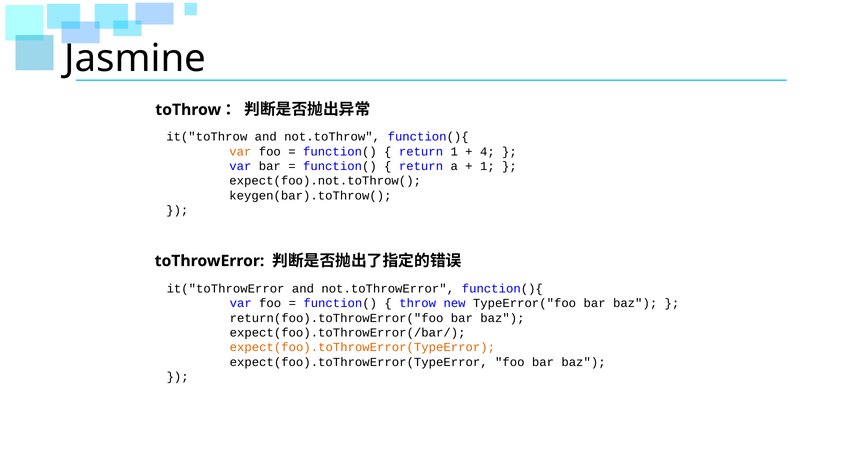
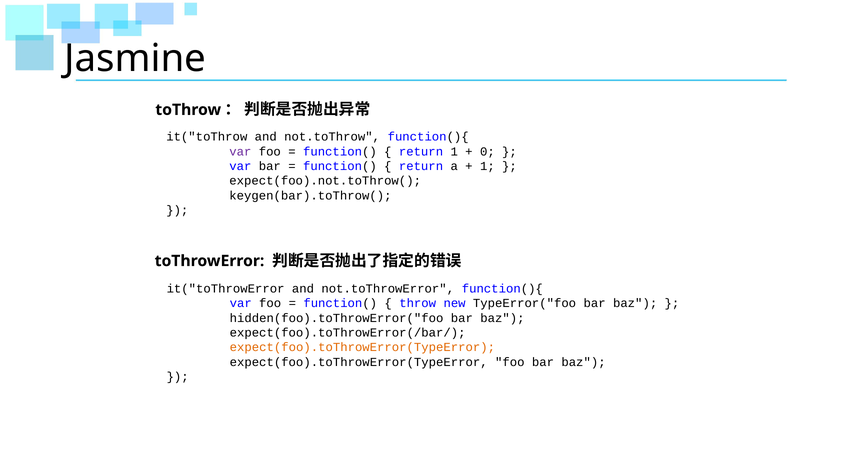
var at (240, 152) colour: orange -> purple
4: 4 -> 0
return(foo).toThrowError("foo: return(foo).toThrowError("foo -> hidden(foo).toThrowError("foo
